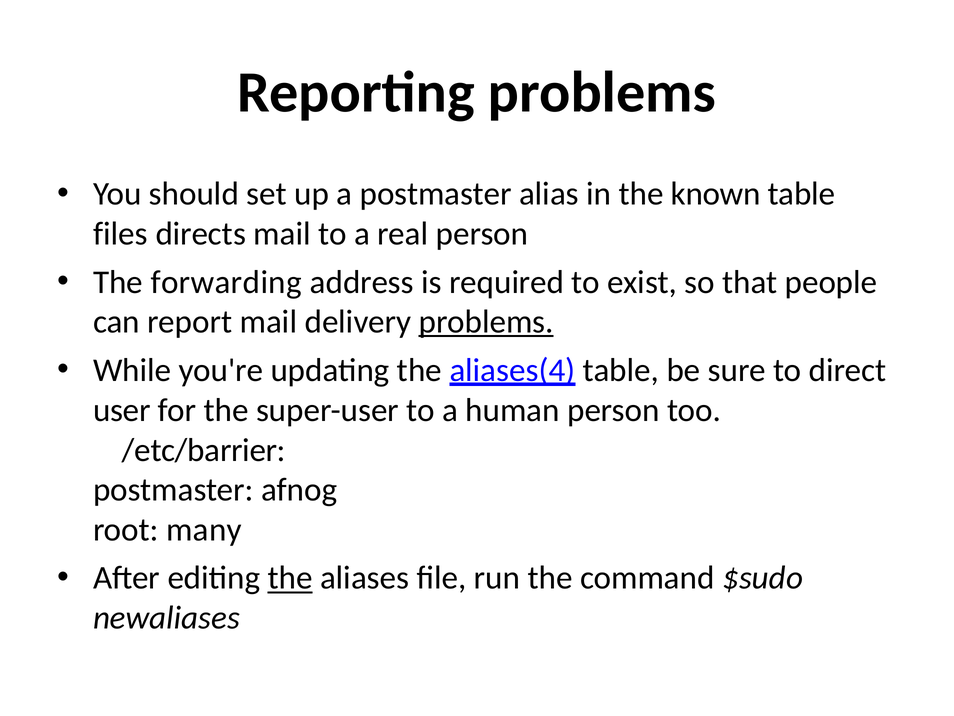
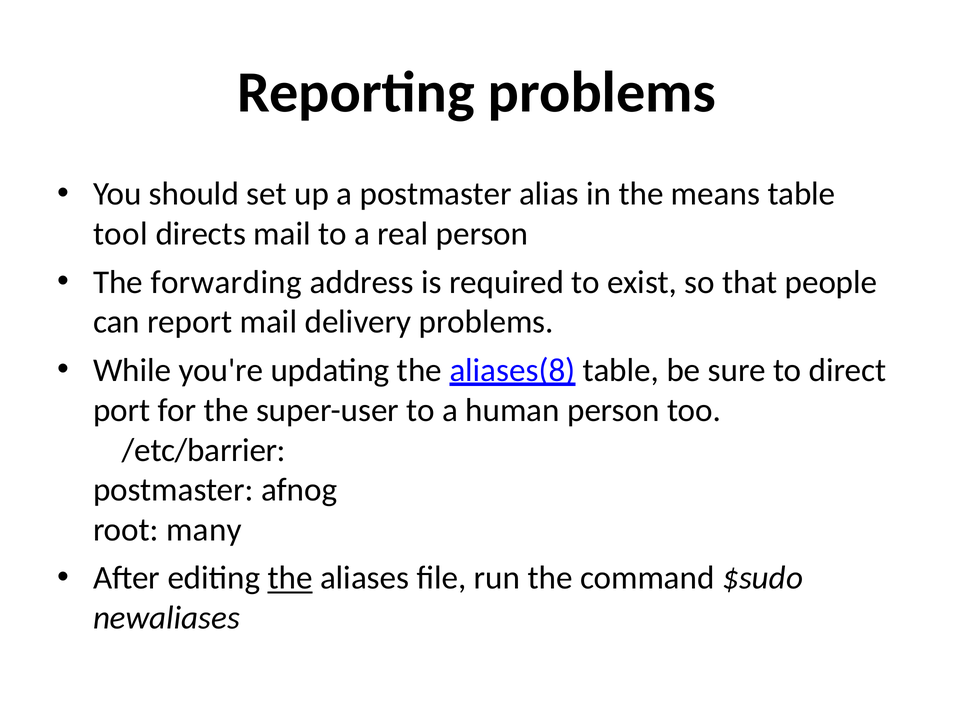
known: known -> means
files: files -> tool
problems at (486, 322) underline: present -> none
aliases(4: aliases(4 -> aliases(8
user: user -> port
